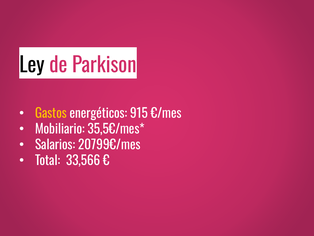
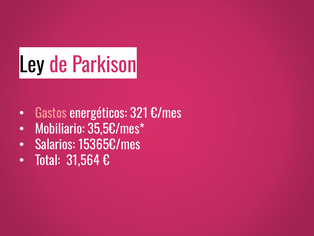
Gastos colour: yellow -> pink
915: 915 -> 321
20799€/mes: 20799€/mes -> 15365€/mes
33,566: 33,566 -> 31,564
